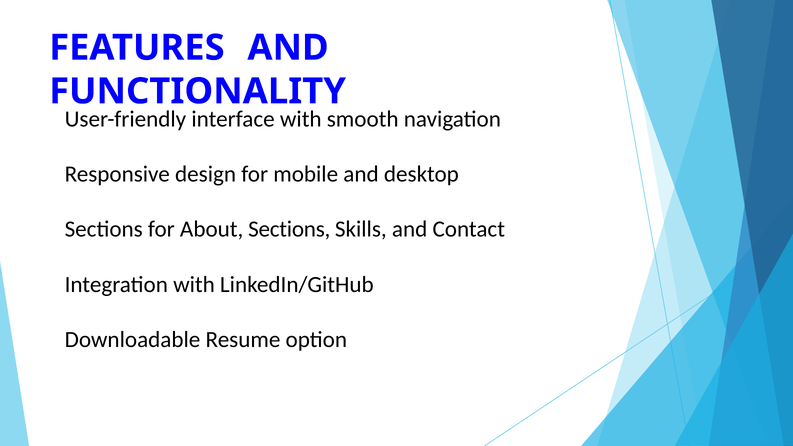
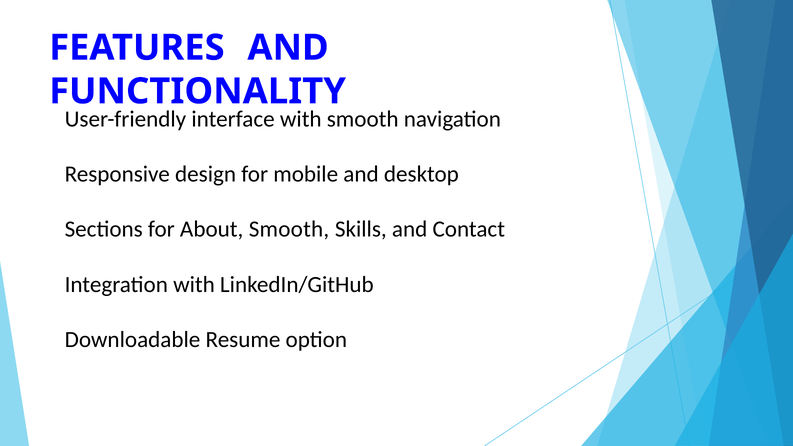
About Sections: Sections -> Smooth
